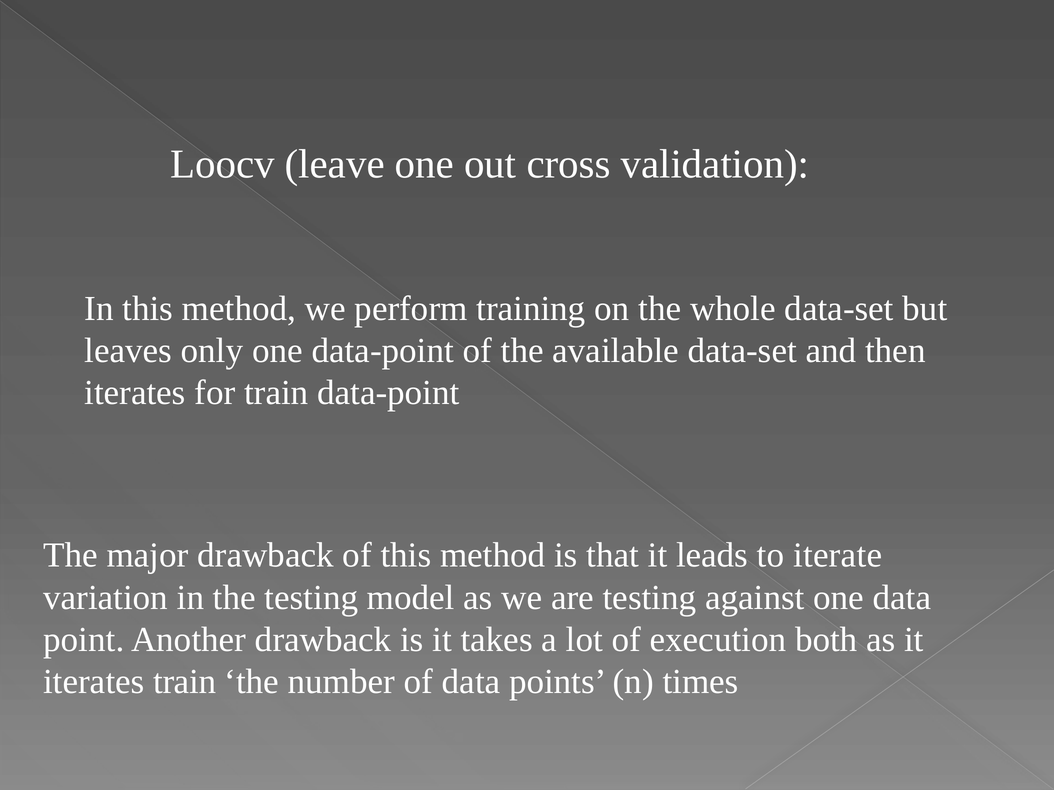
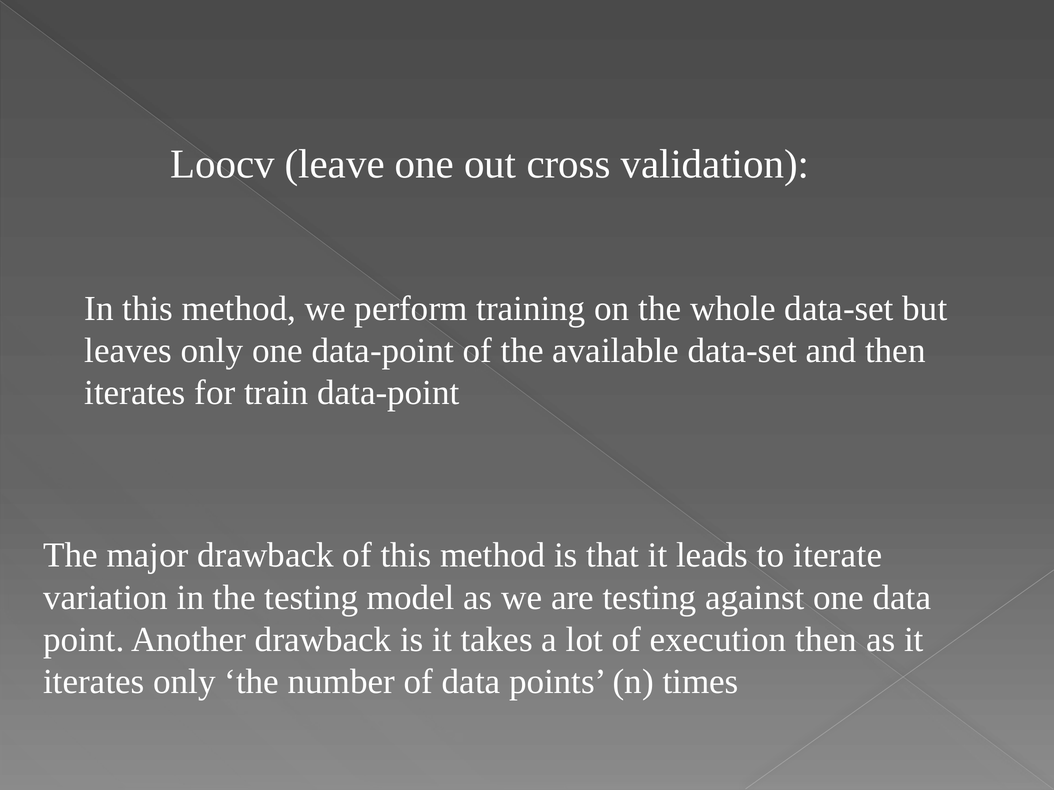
execution both: both -> then
iterates train: train -> only
